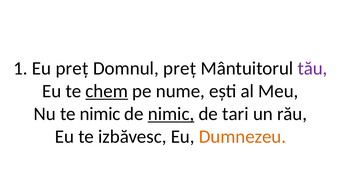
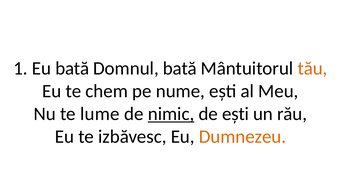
Eu preț: preț -> bată
Domnul preț: preț -> bată
tău colour: purple -> orange
chem underline: present -> none
te nimic: nimic -> lume
de tari: tari -> ești
